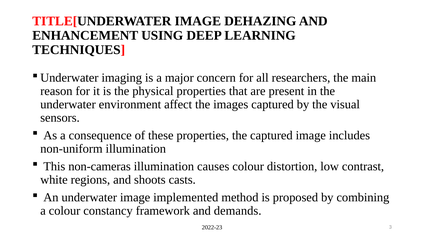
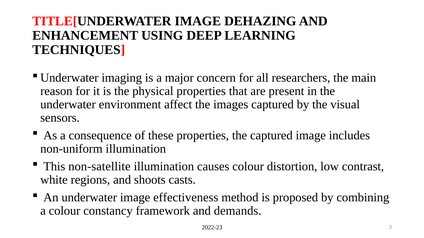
non-cameras: non-cameras -> non-satellite
implemented: implemented -> effectiveness
